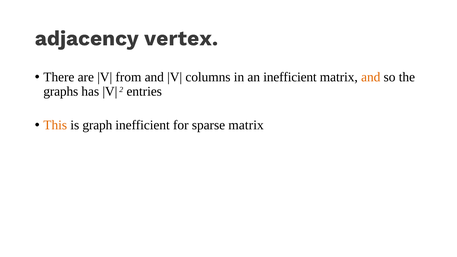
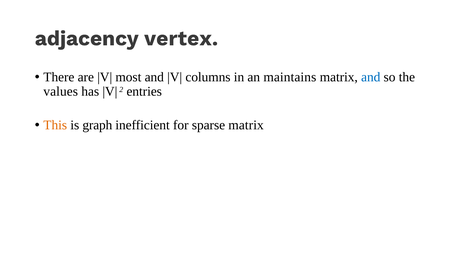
from: from -> most
an inefficient: inefficient -> maintains
and at (371, 77) colour: orange -> blue
graphs: graphs -> values
